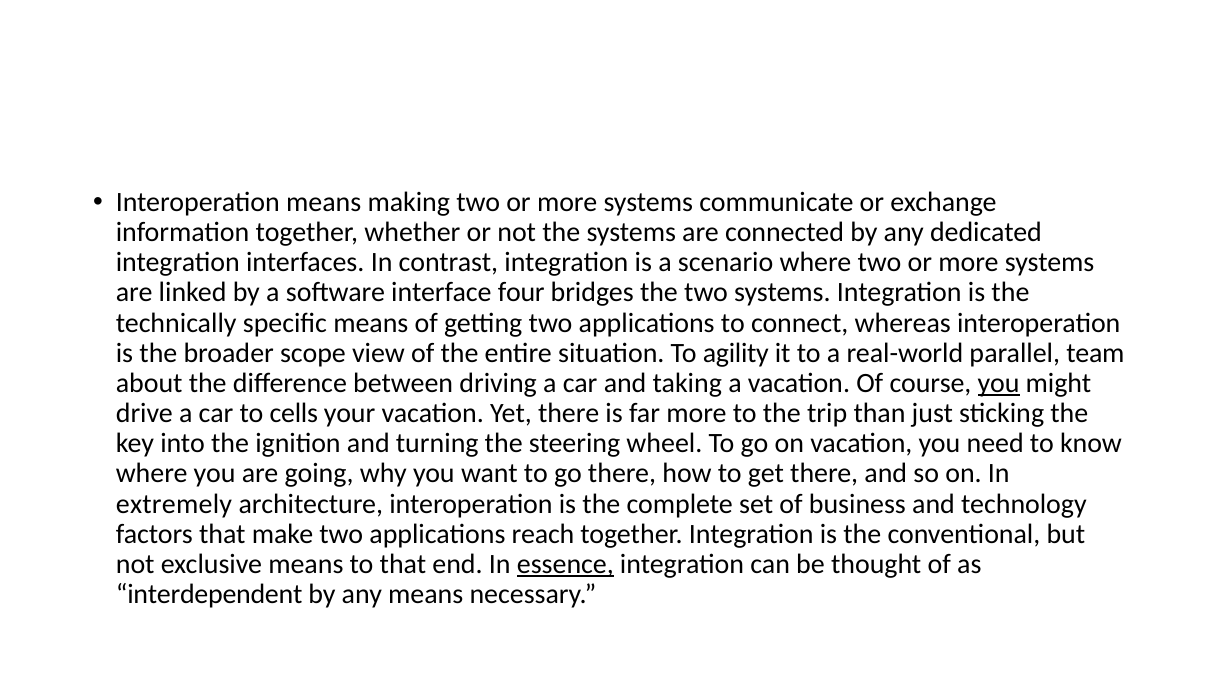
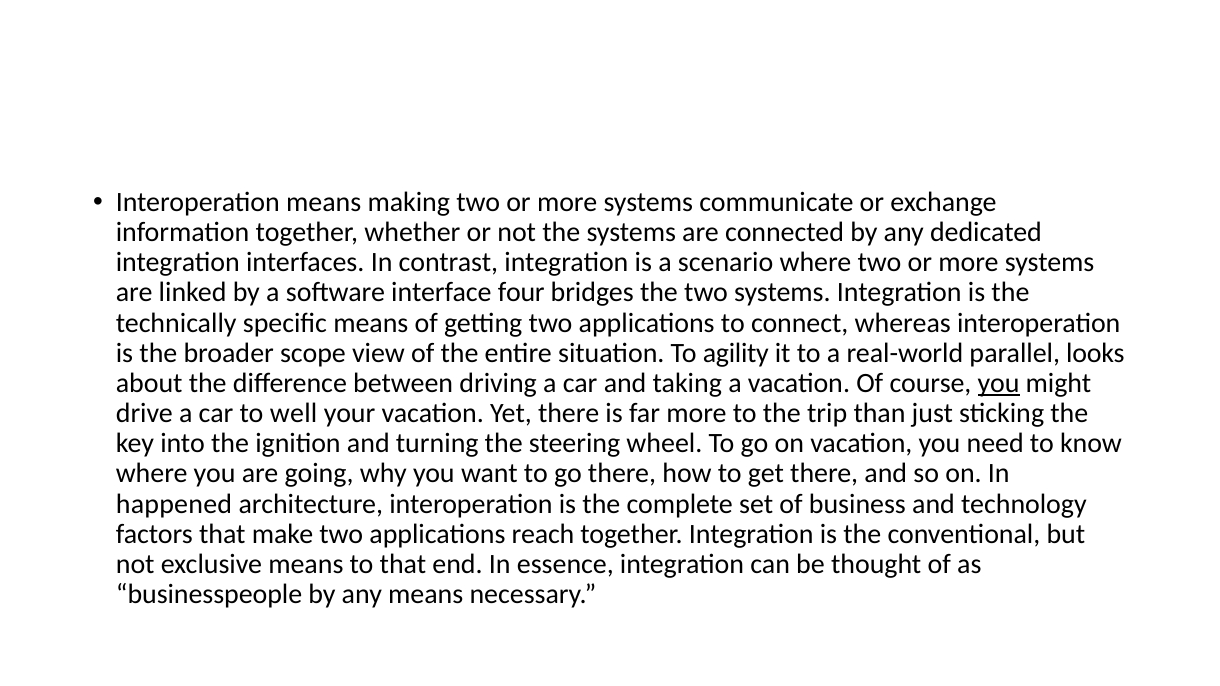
team: team -> looks
cells: cells -> well
extremely: extremely -> happened
essence underline: present -> none
interdependent: interdependent -> businesspeople
